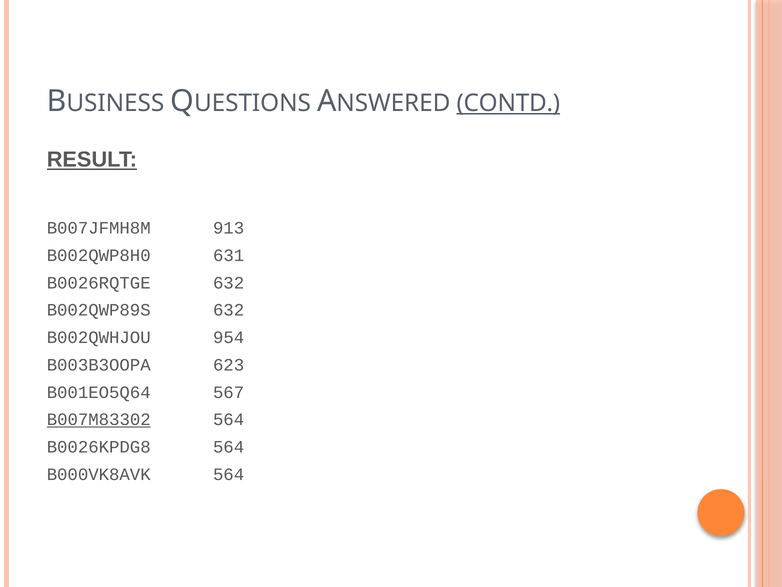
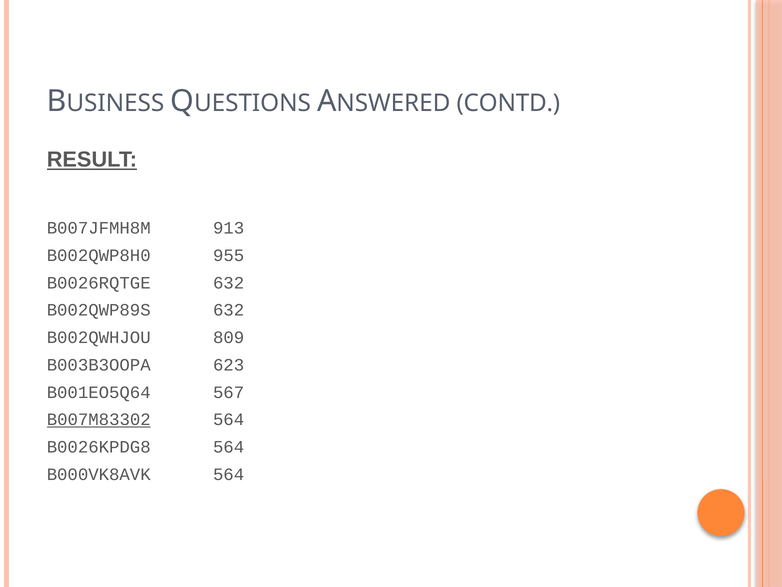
CONTD underline: present -> none
631: 631 -> 955
954: 954 -> 809
